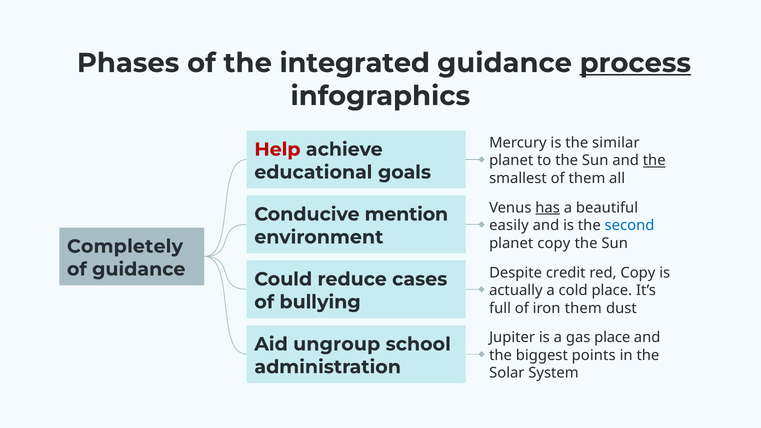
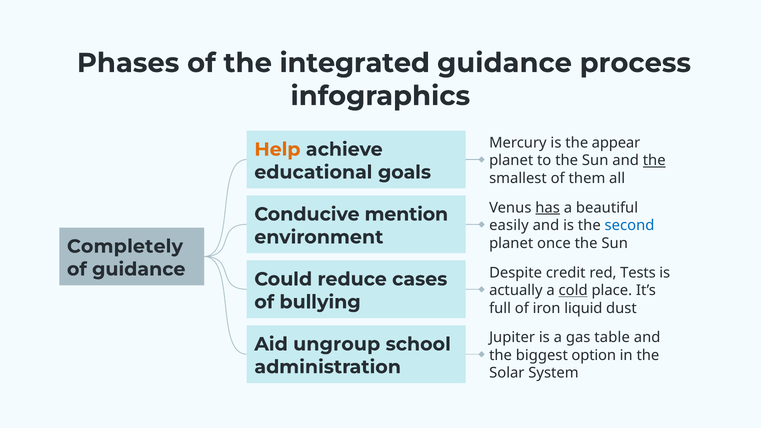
process underline: present -> none
similar: similar -> appear
Help colour: red -> orange
planet copy: copy -> once
red Copy: Copy -> Tests
cold underline: none -> present
iron them: them -> liquid
gas place: place -> table
points: points -> option
